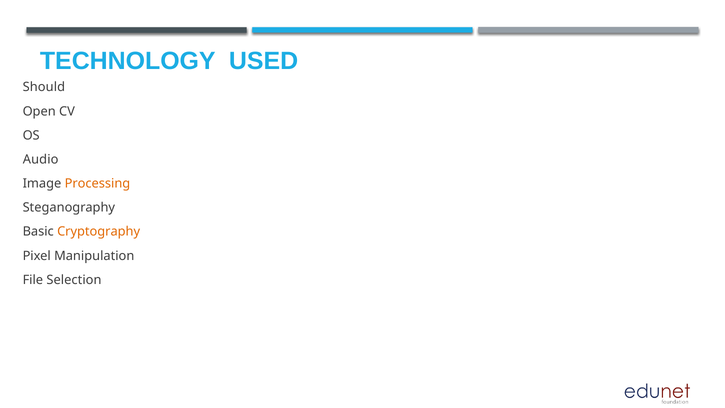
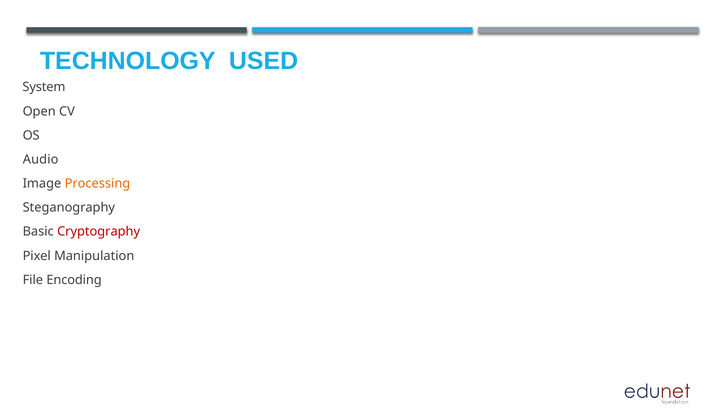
Should: Should -> System
Cryptography colour: orange -> red
Selection: Selection -> Encoding
